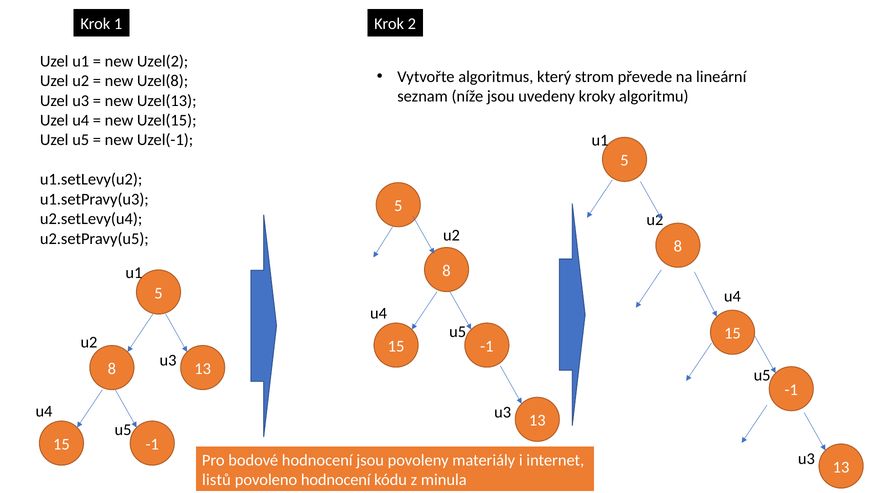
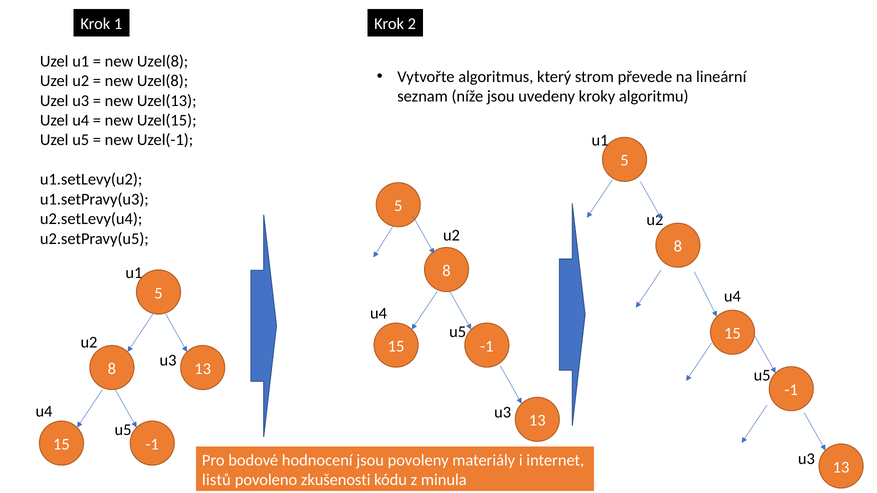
Uzel(2 at (163, 61): Uzel(2 -> Uzel(8
povoleno hodnocení: hodnocení -> zkušenosti
